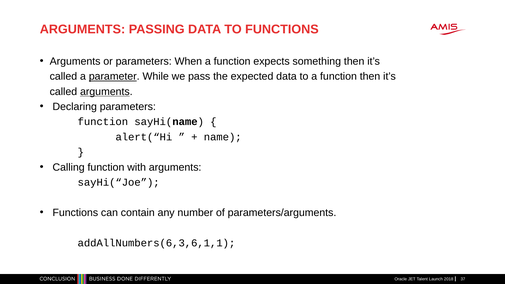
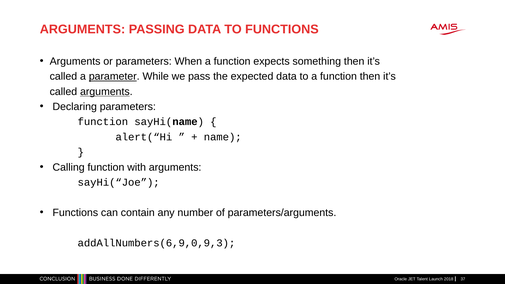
addAllNumbers(6,3,6,1,1: addAllNumbers(6,3,6,1,1 -> addAllNumbers(6,9,0,9,3
